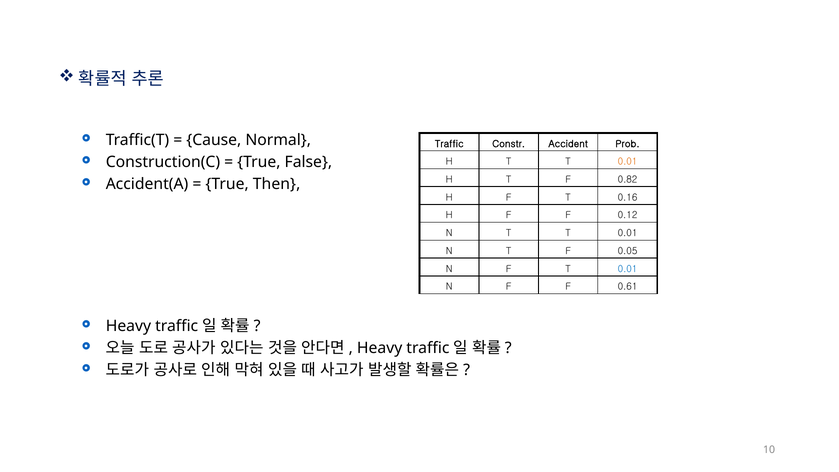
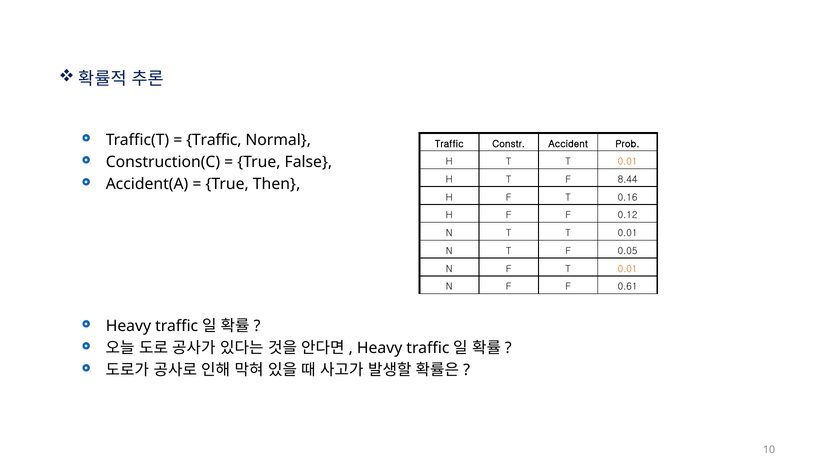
Cause at (214, 140): Cause -> Traffic
0.82: 0.82 -> 8.44
0.01 at (628, 269) colour: blue -> orange
